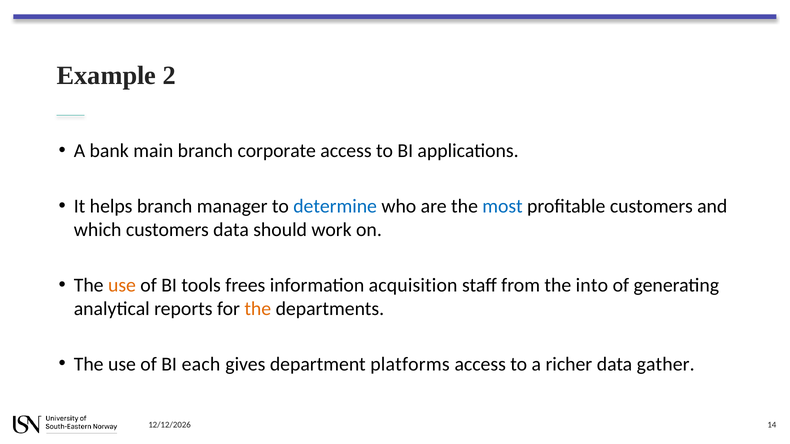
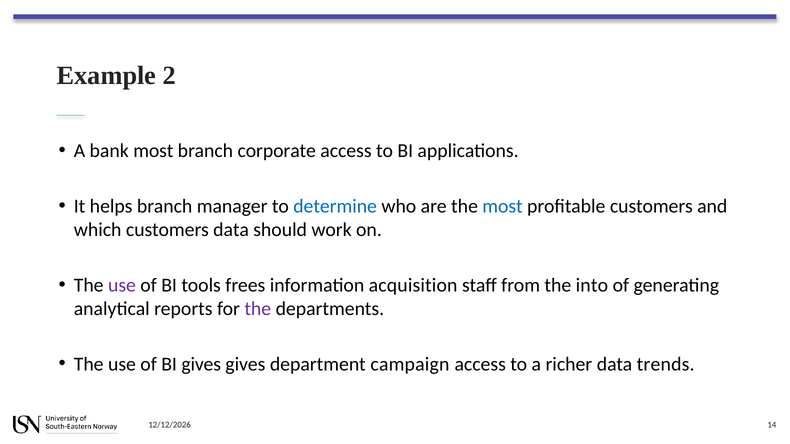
bank main: main -> most
use at (122, 285) colour: orange -> purple
the at (258, 309) colour: orange -> purple
BI each: each -> gives
platforms: platforms -> campaign
gather: gather -> trends
